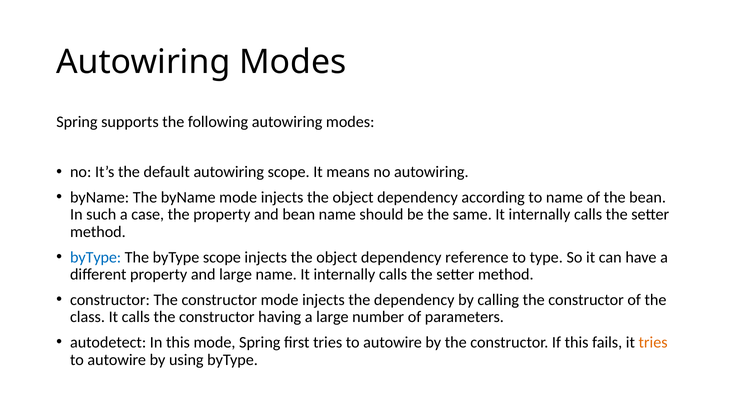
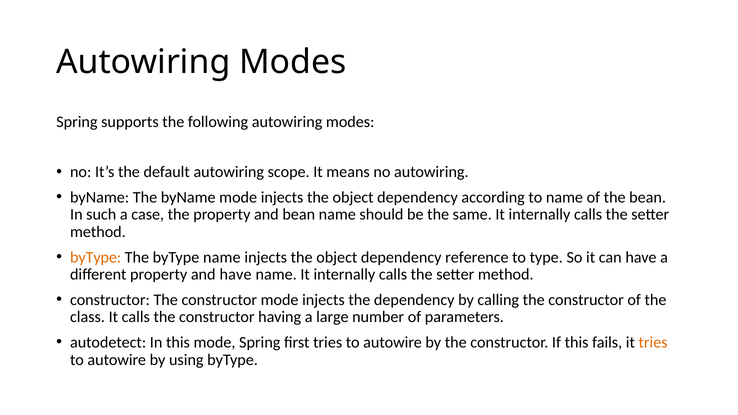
byType at (96, 257) colour: blue -> orange
byType scope: scope -> name
and large: large -> have
